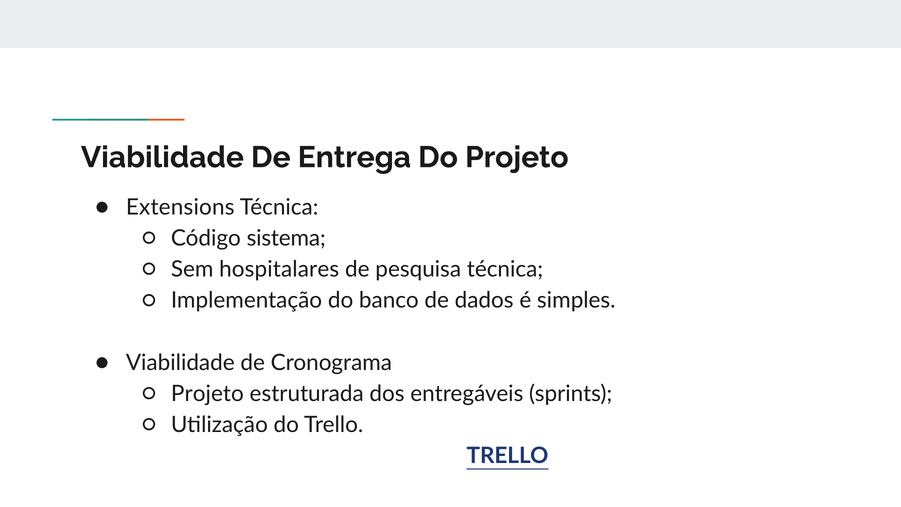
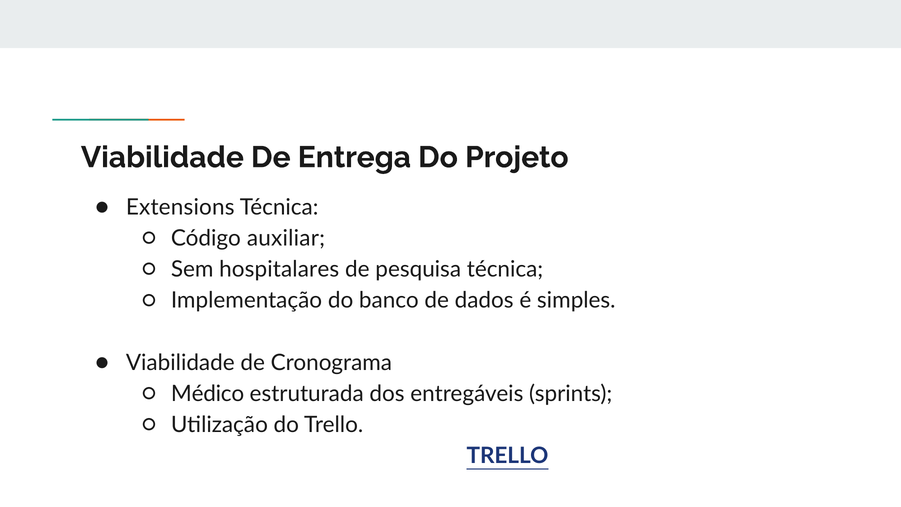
sistema: sistema -> auxiliar
Projeto at (207, 394): Projeto -> Médico
